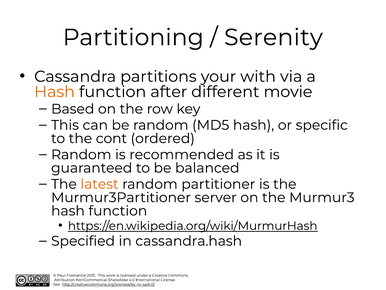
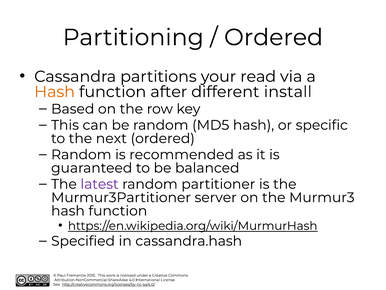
Serenity at (273, 37): Serenity -> Ordered
with: with -> read
movie: movie -> install
cont: cont -> next
latest colour: orange -> purple
